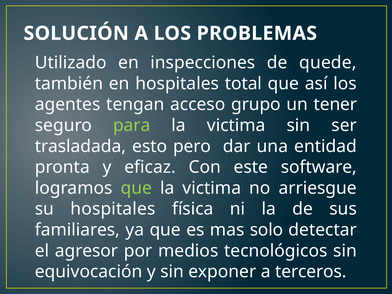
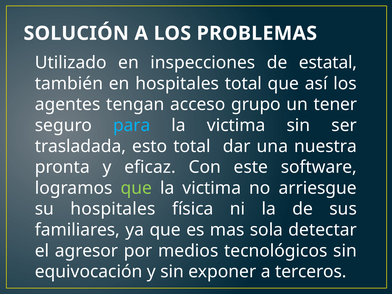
quede: quede -> estatal
para colour: light green -> light blue
esto pero: pero -> total
entidad: entidad -> nuestra
solo: solo -> sola
